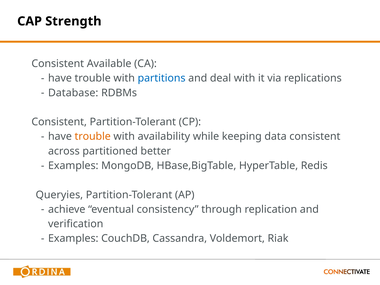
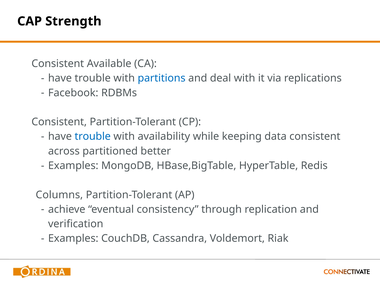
Database: Database -> Facebook
trouble at (93, 137) colour: orange -> blue
Queryies: Queryies -> Columns
